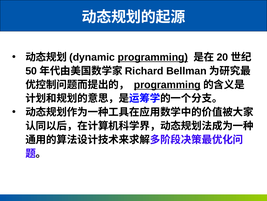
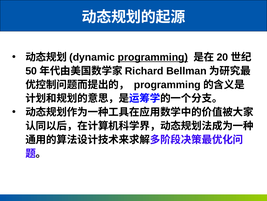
programming at (167, 84) underline: present -> none
